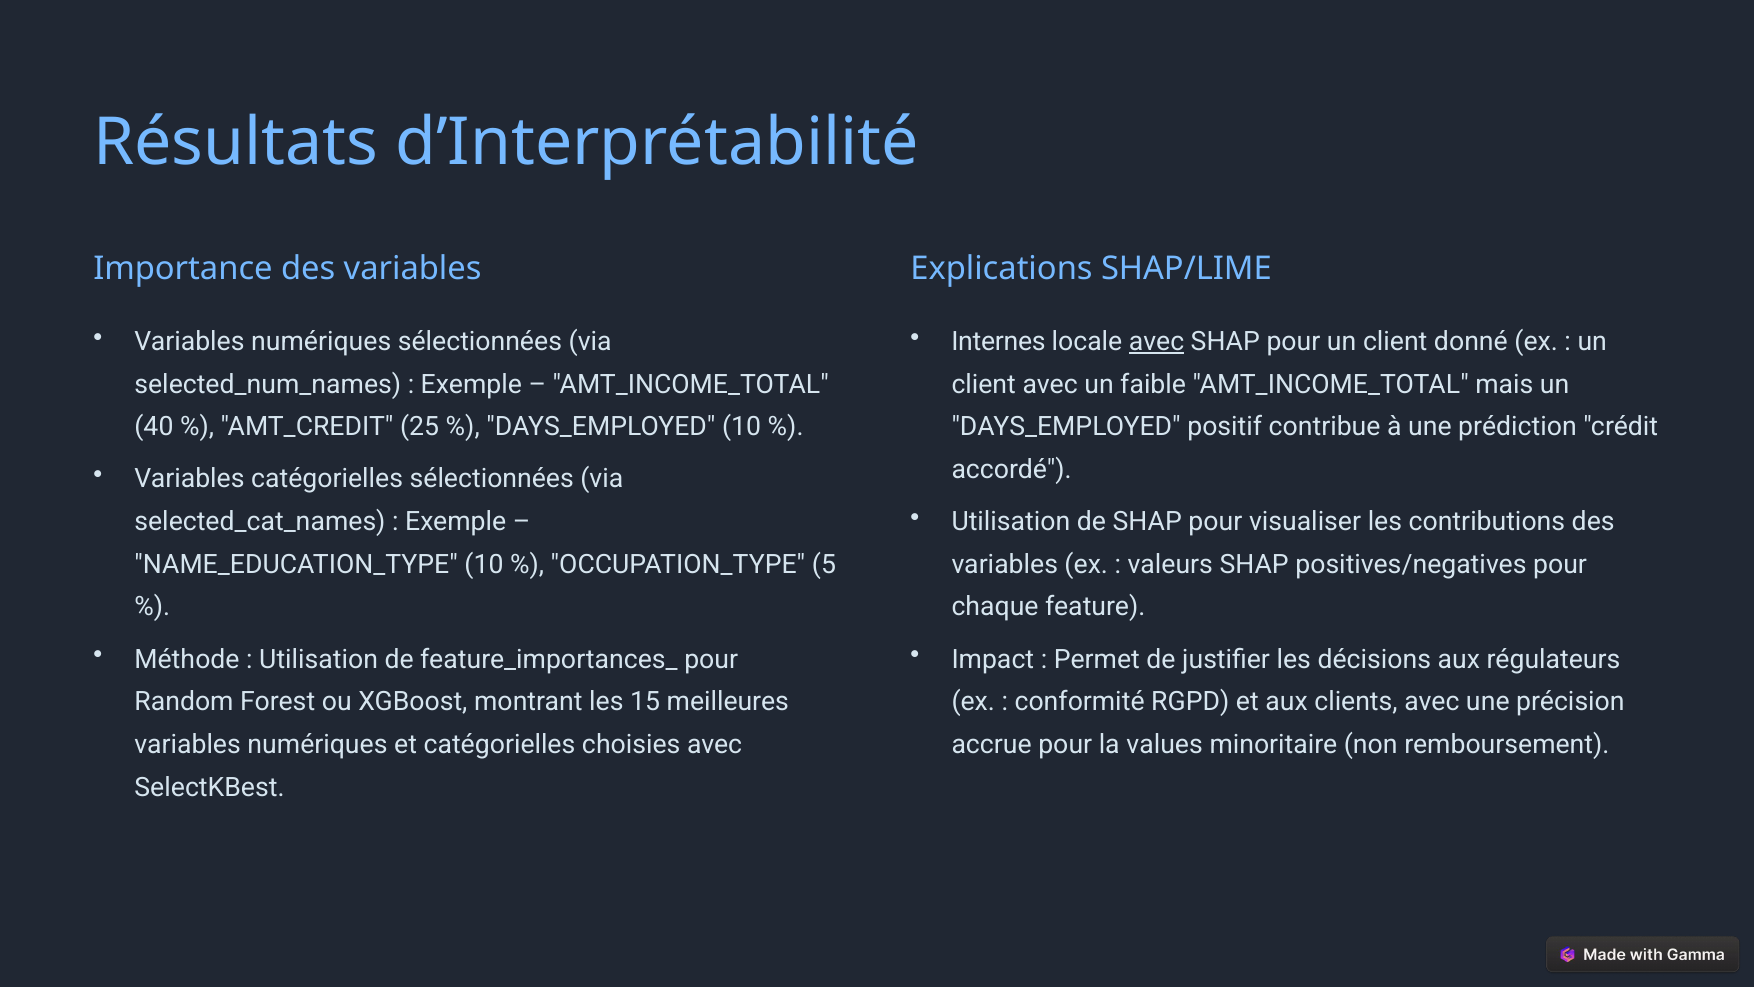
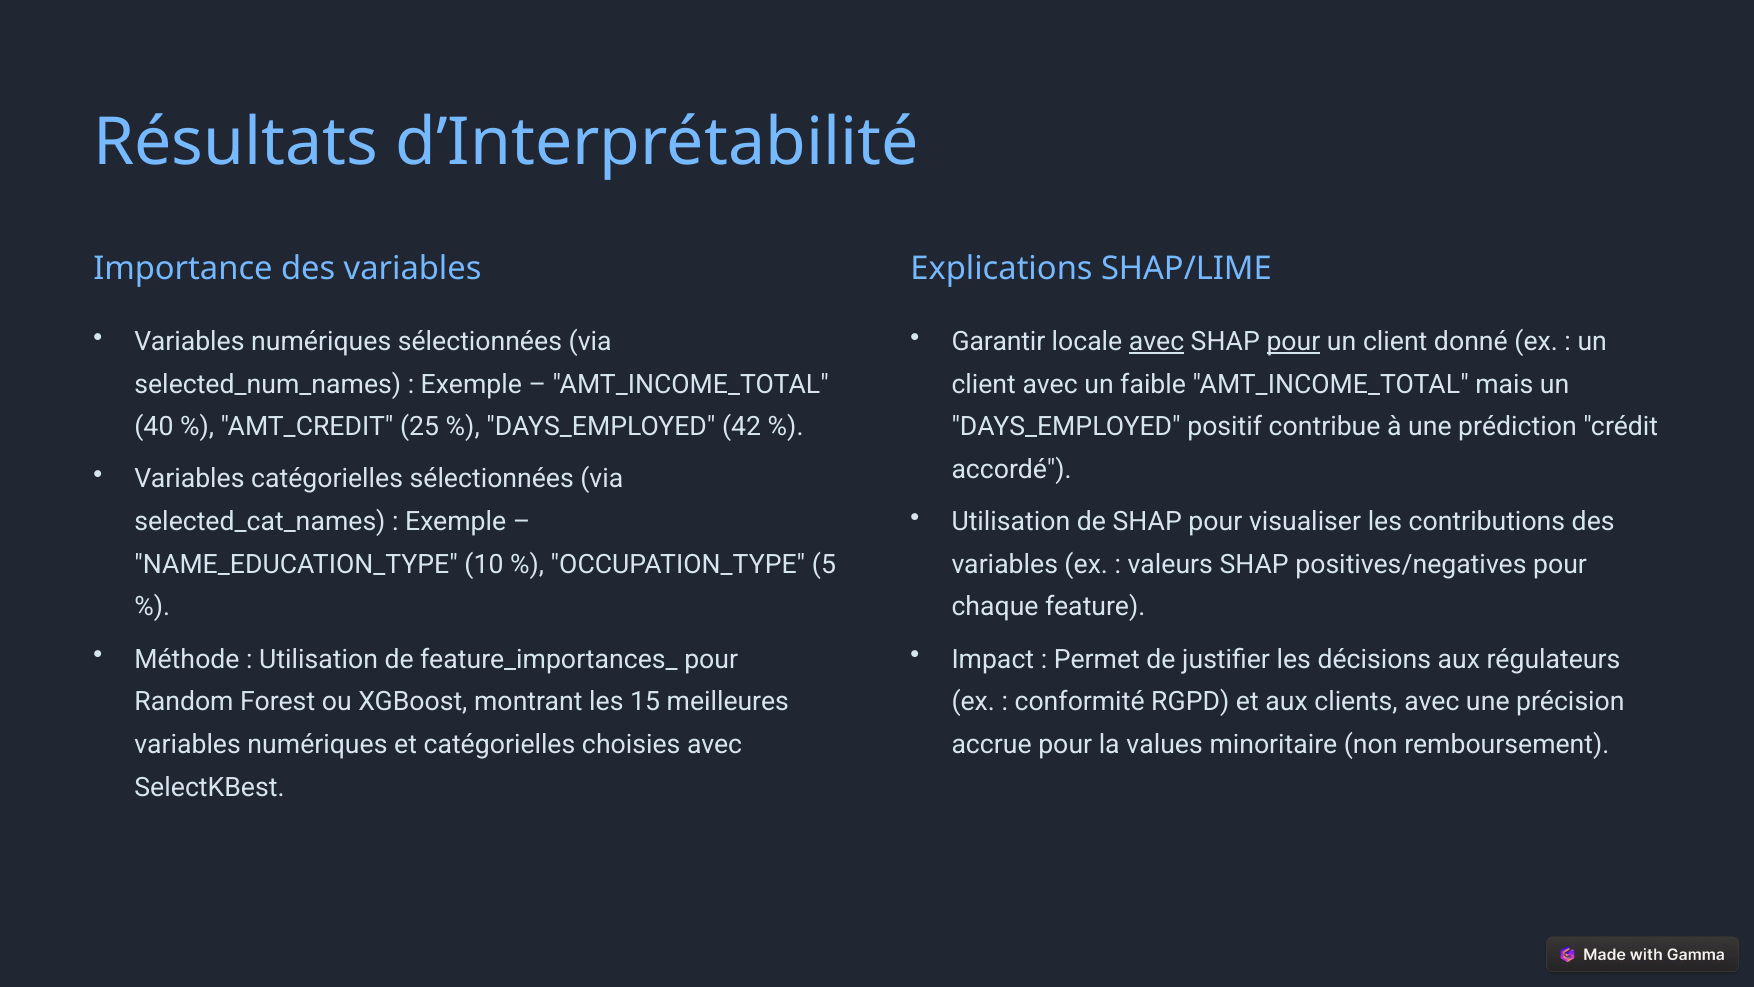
Internes: Internes -> Garantir
pour at (1293, 342) underline: none -> present
DAYS_EMPLOYED 10: 10 -> 42
